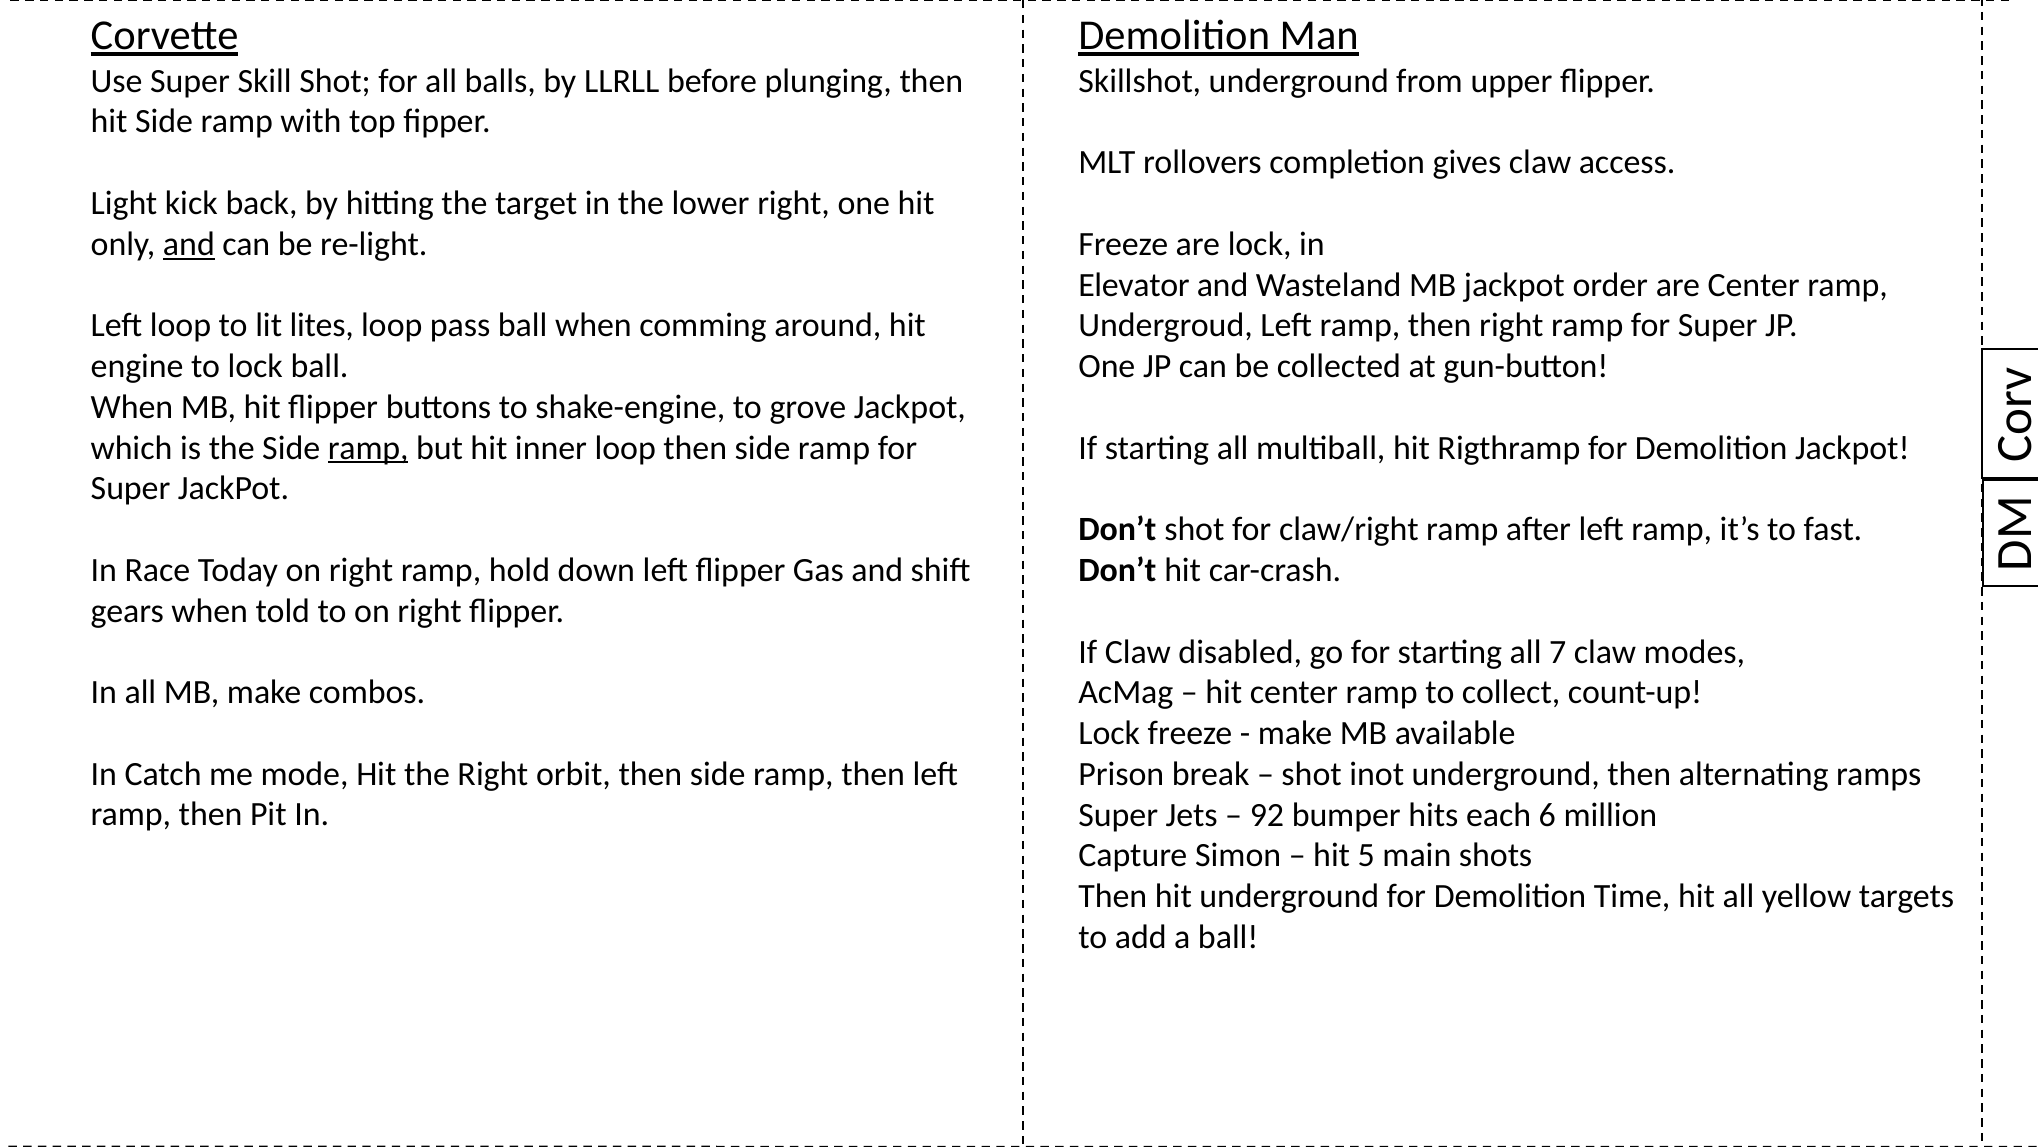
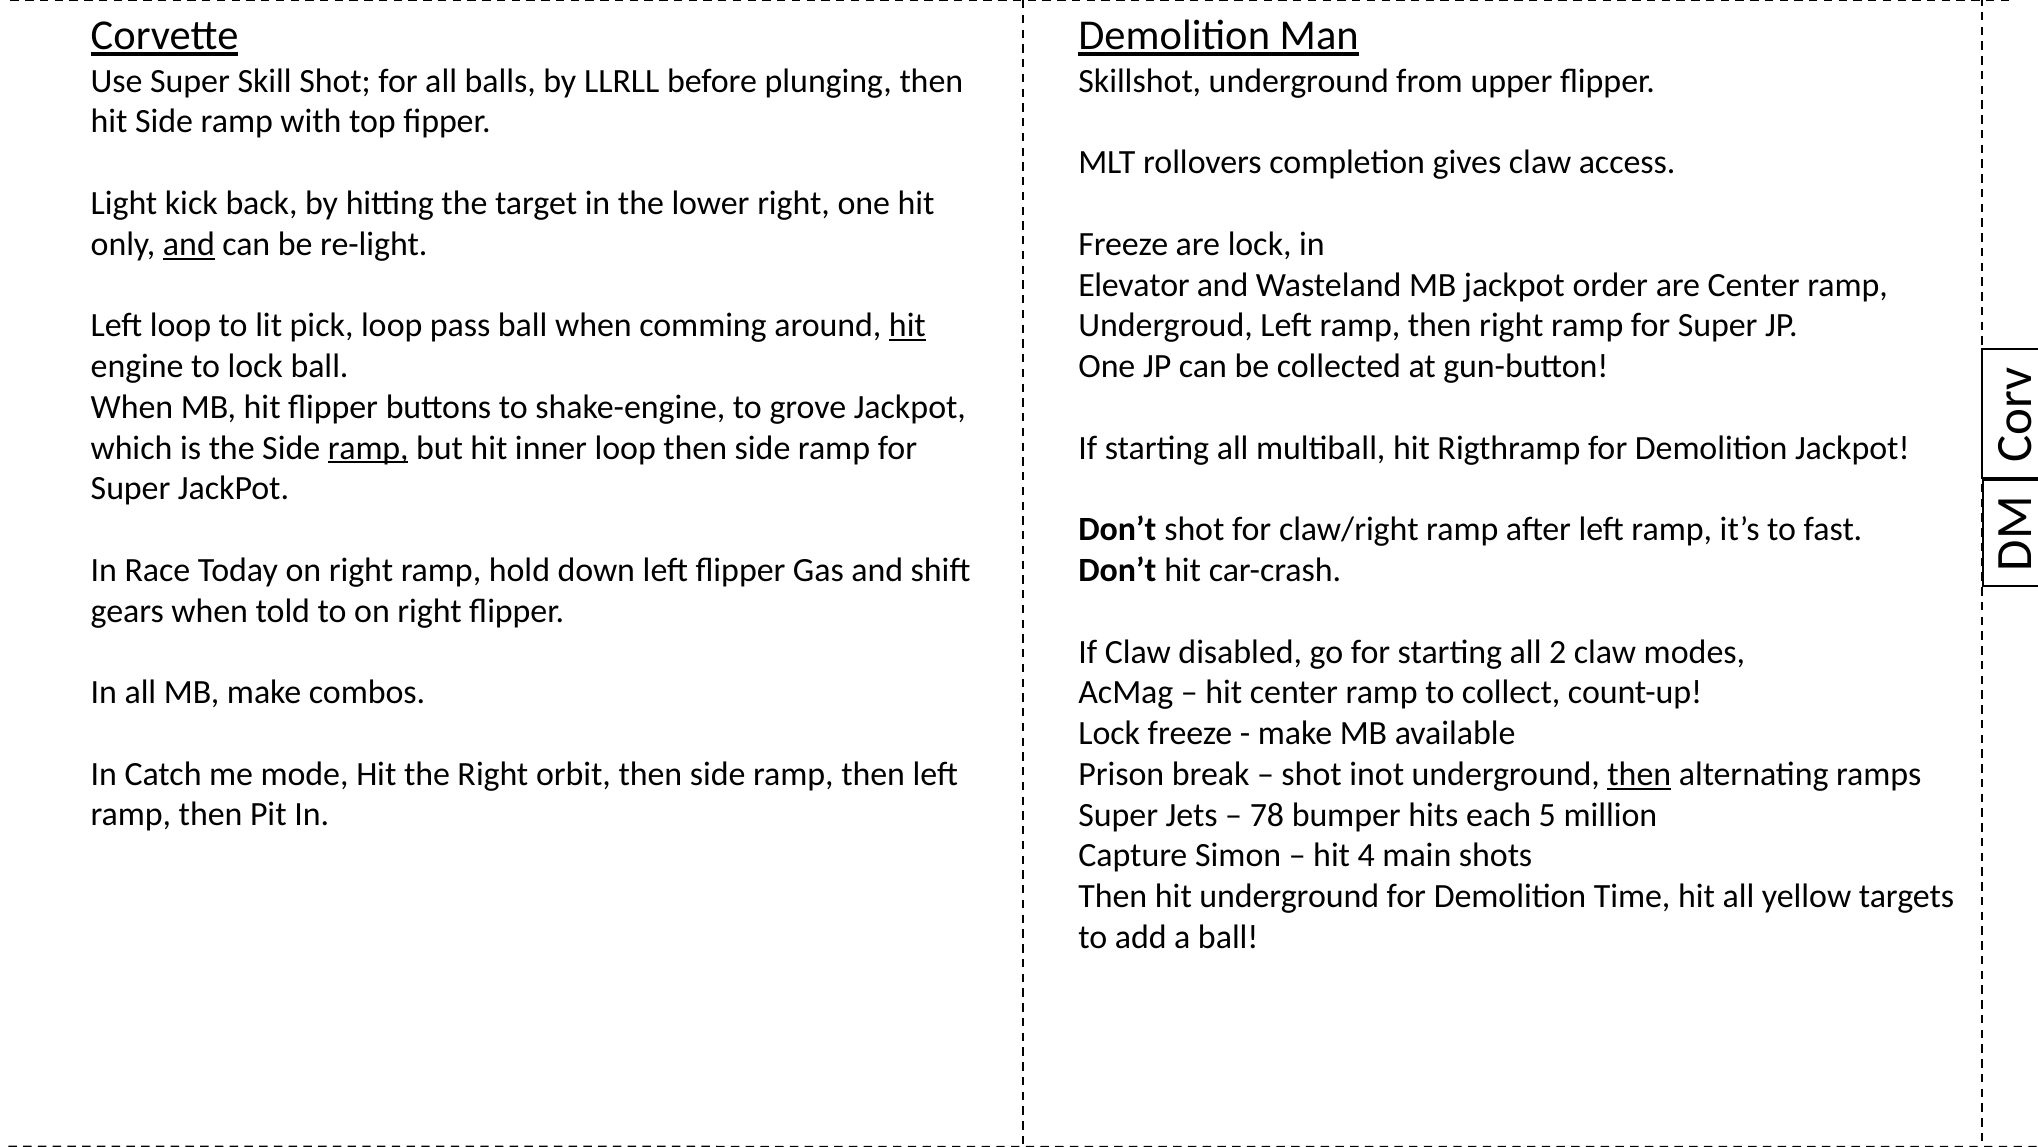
lites: lites -> pick
hit at (907, 325) underline: none -> present
7: 7 -> 2
then at (1639, 774) underline: none -> present
92: 92 -> 78
6: 6 -> 5
5: 5 -> 4
